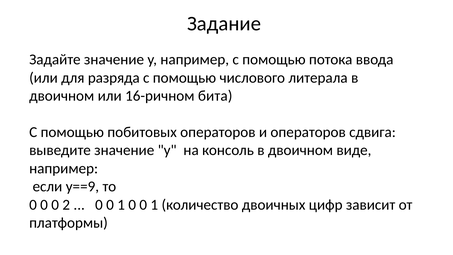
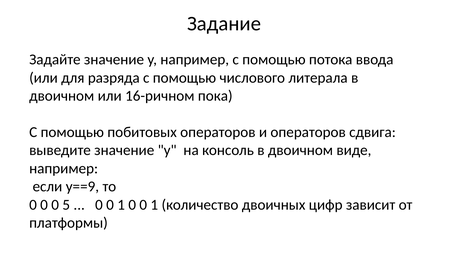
бита: бита -> пока
2: 2 -> 5
